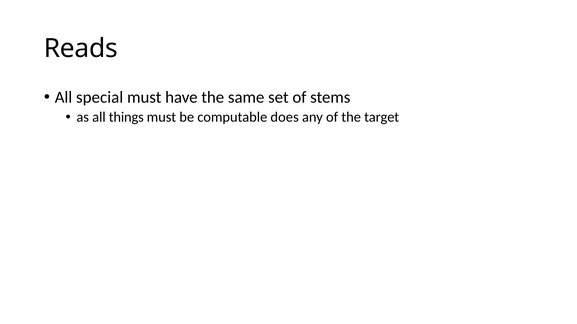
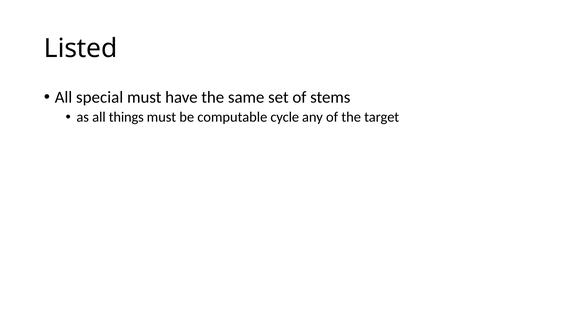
Reads: Reads -> Listed
does: does -> cycle
